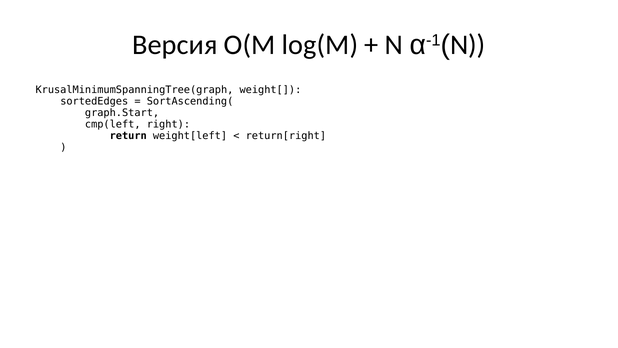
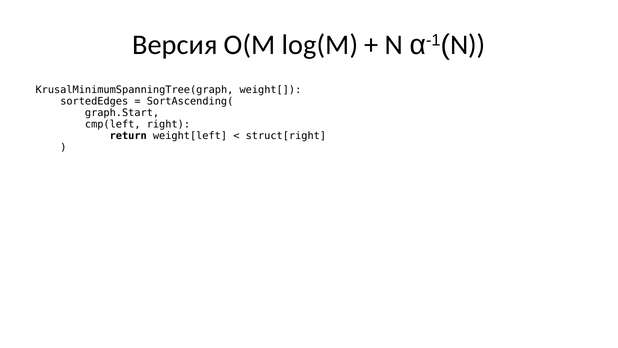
return[right: return[right -> struct[right
